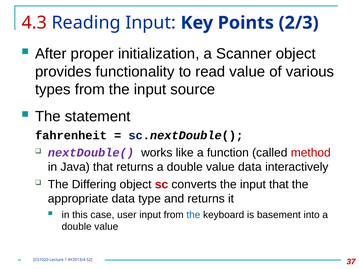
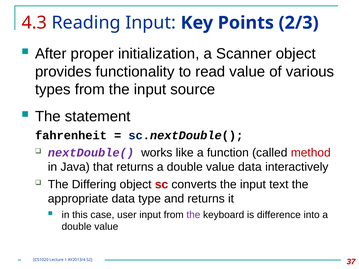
input that: that -> text
the at (193, 215) colour: blue -> purple
basement: basement -> difference
